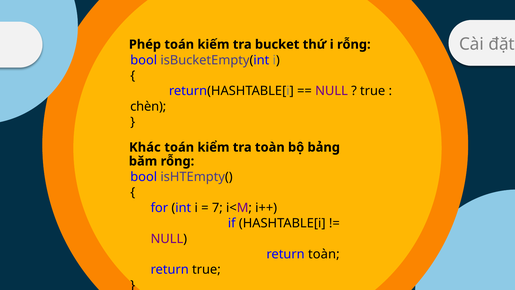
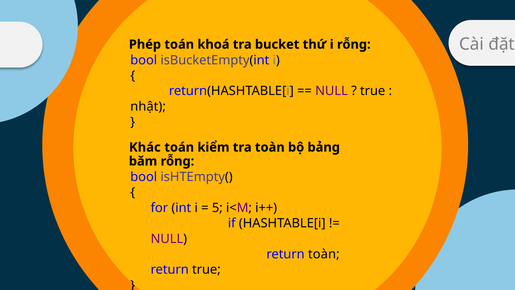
kiếm: kiếm -> khoá
chèn: chèn -> nhật
7: 7 -> 5
